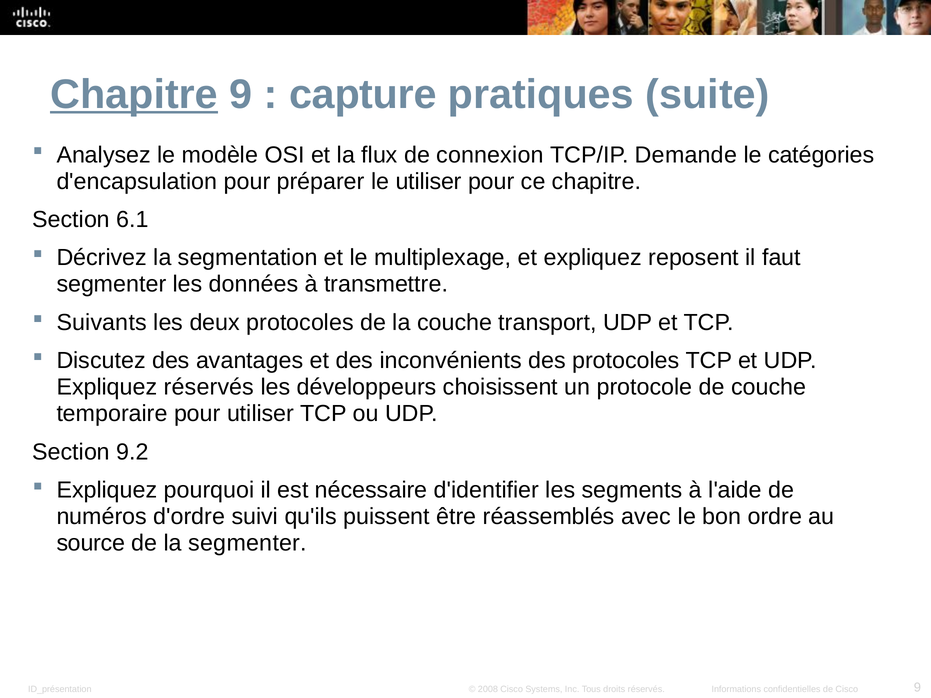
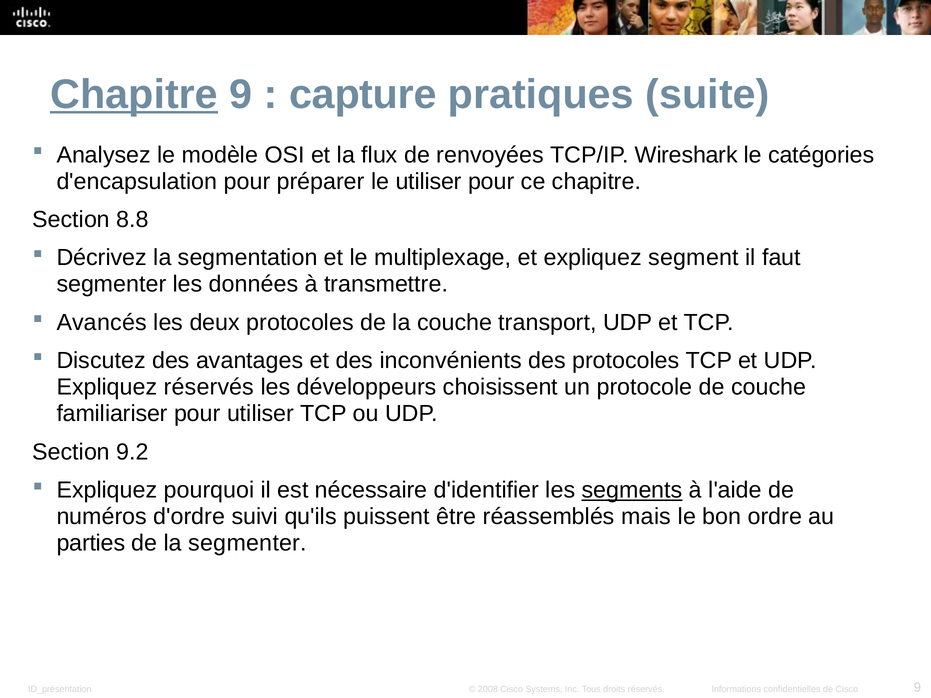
connexion: connexion -> renvoyées
Demande: Demande -> Wireshark
6.1: 6.1 -> 8.8
reposent: reposent -> segment
Suivants: Suivants -> Avancés
temporaire: temporaire -> familiariser
segments underline: none -> present
avec: avec -> mais
source: source -> parties
